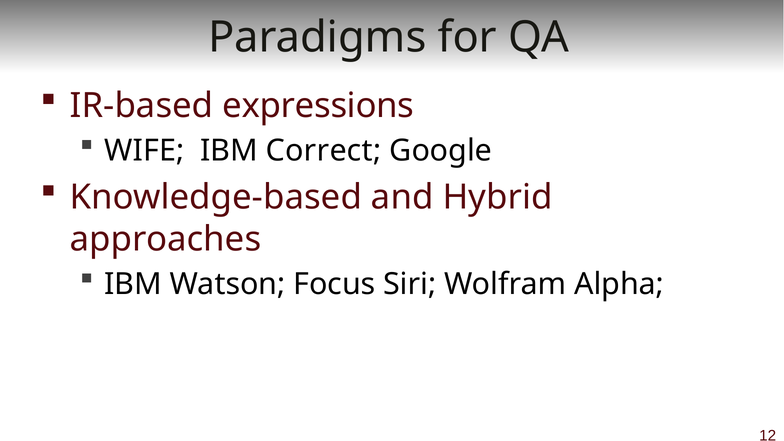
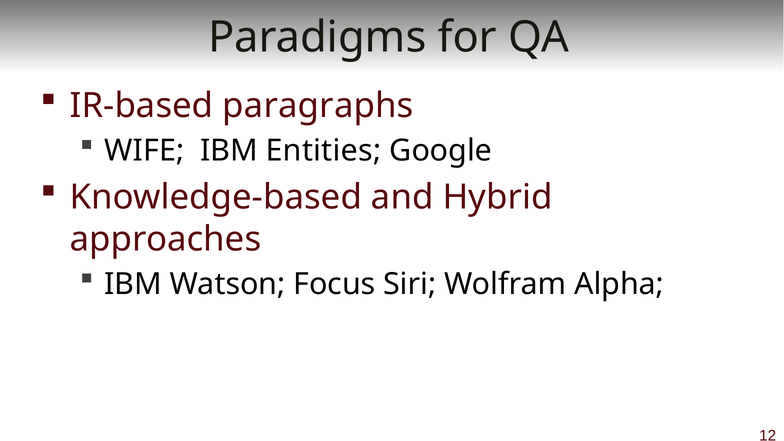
expressions: expressions -> paragraphs
Correct: Correct -> Entities
